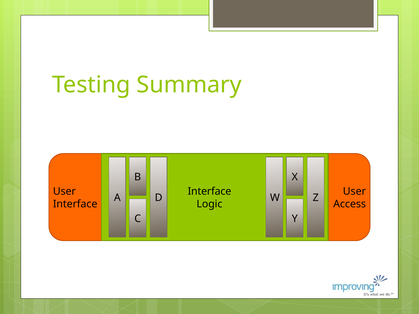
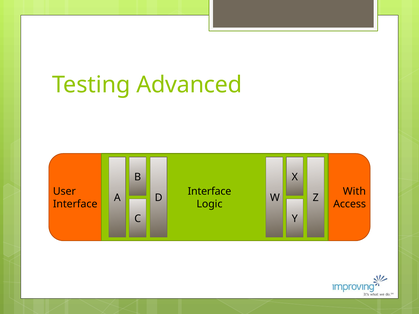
Summary: Summary -> Advanced
User at (354, 192): User -> With
